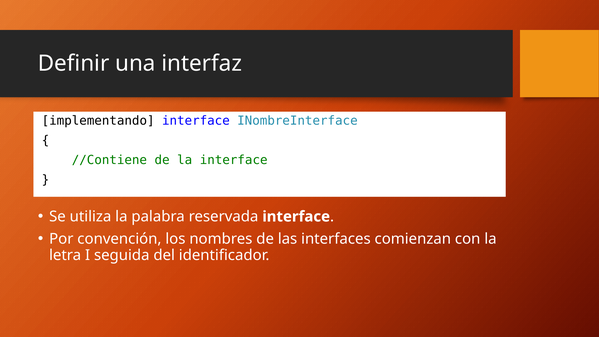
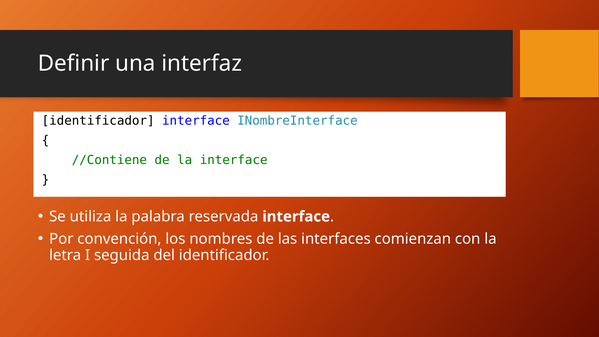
implementando at (98, 121): implementando -> identificador
